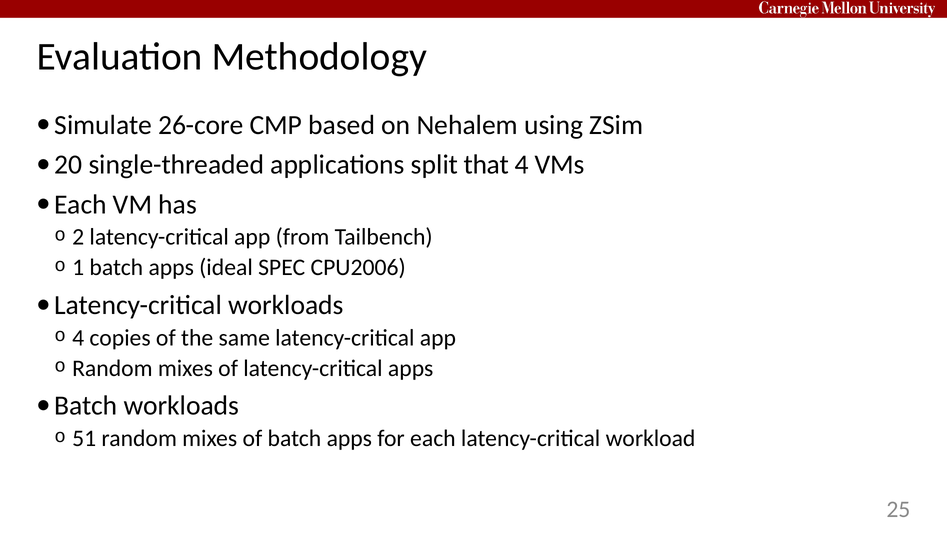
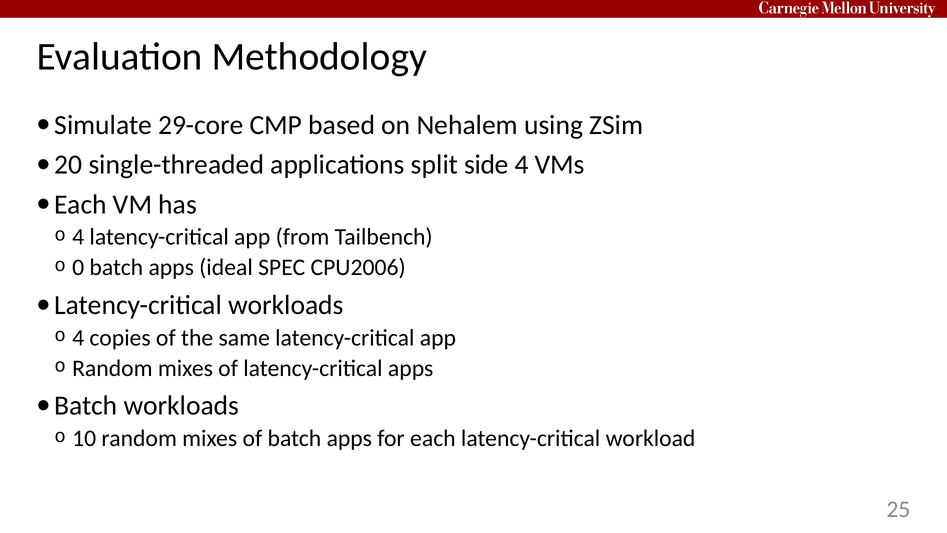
26-core: 26-core -> 29-core
that: that -> side
2 at (78, 237): 2 -> 4
1: 1 -> 0
51: 51 -> 10
